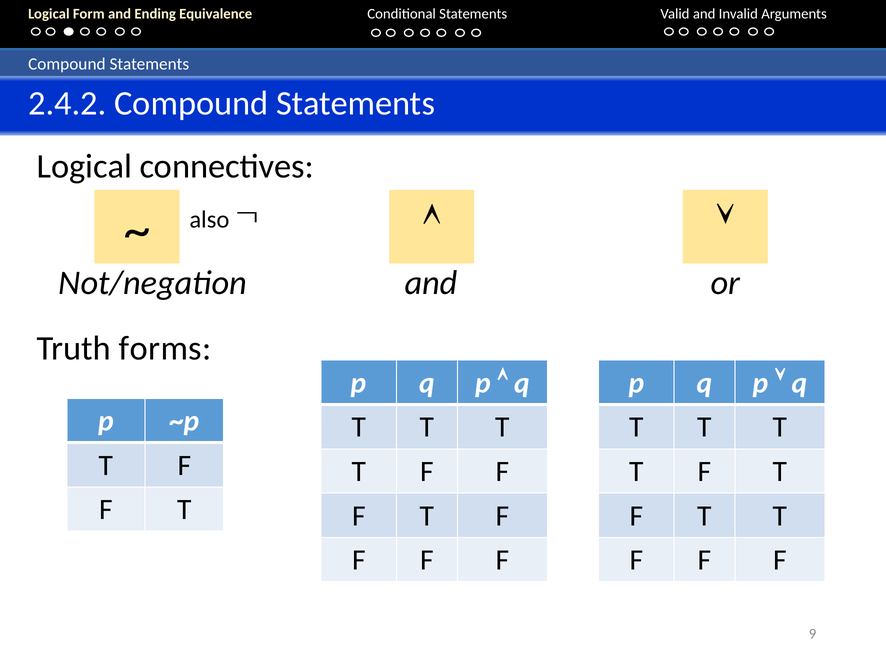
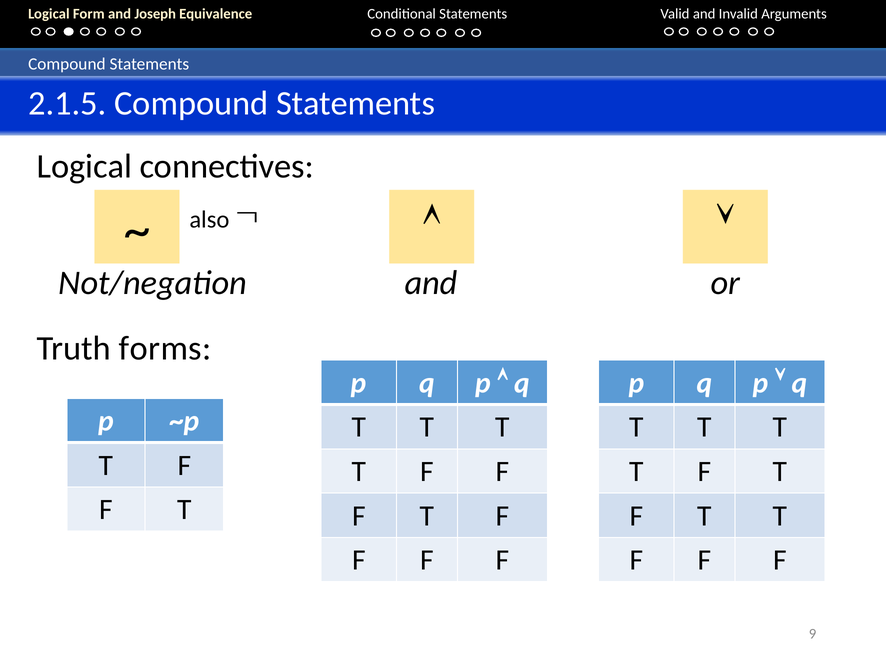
Ending: Ending -> Joseph
2.4.2: 2.4.2 -> 2.1.5
